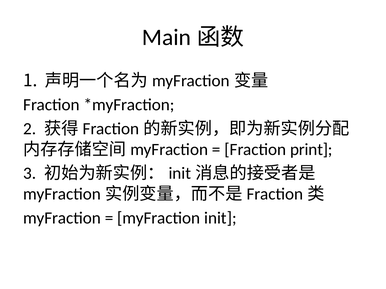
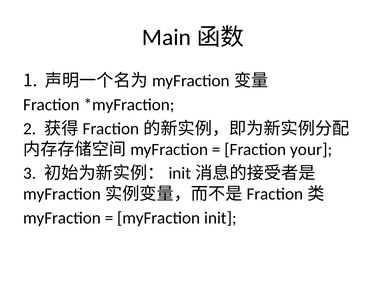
print: print -> your
